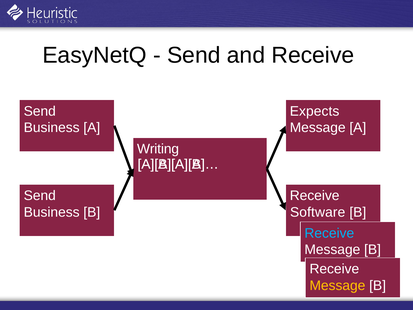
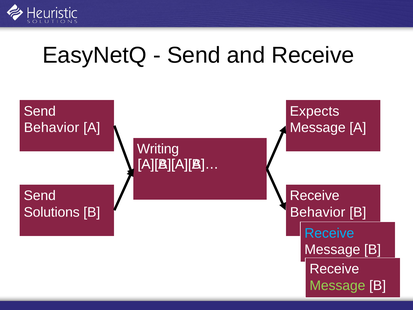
Business at (52, 128): Business -> Behavior
Business at (52, 212): Business -> Solutions
Software at (318, 212): Software -> Behavior
Message at (337, 285) colour: yellow -> light green
